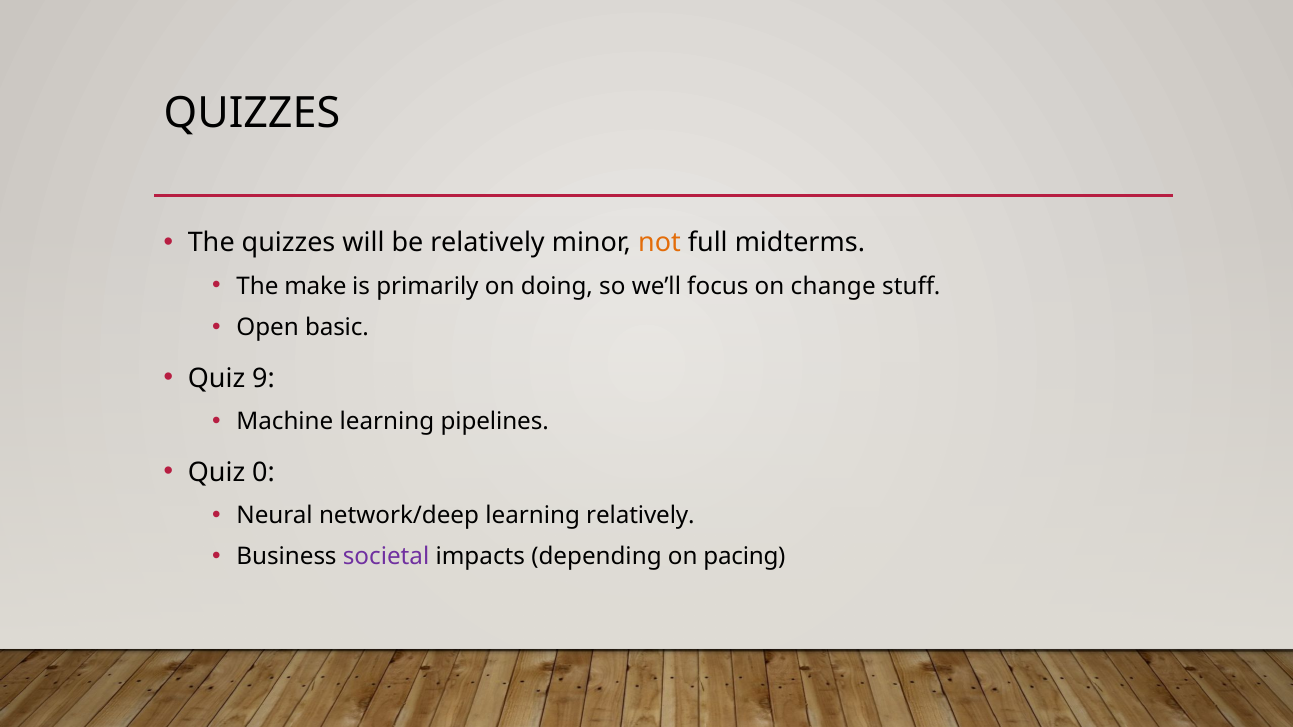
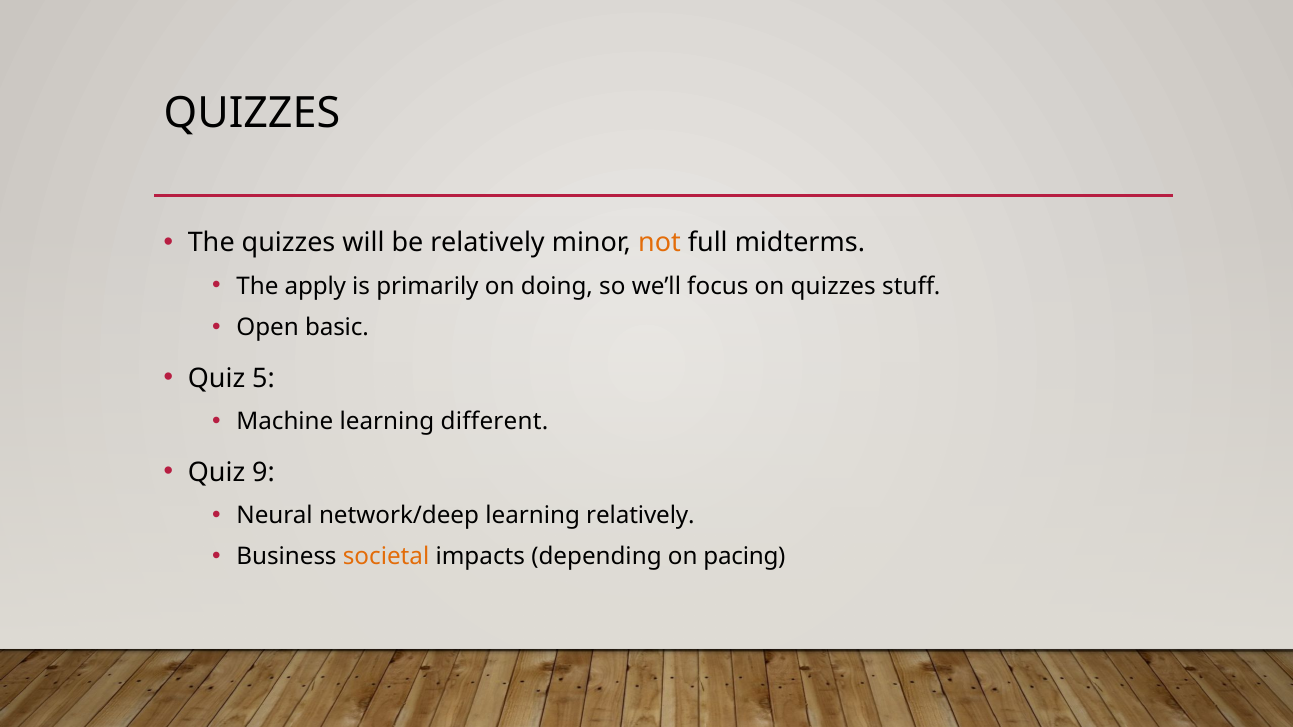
make: make -> apply
on change: change -> quizzes
9: 9 -> 5
pipelines: pipelines -> different
0: 0 -> 9
societal colour: purple -> orange
